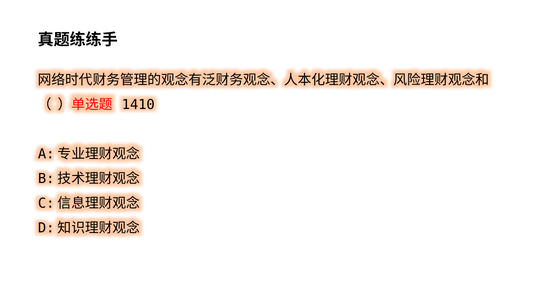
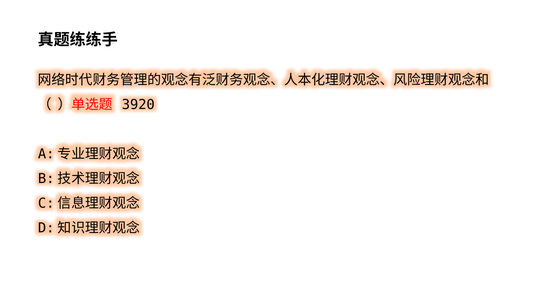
1410: 1410 -> 3920
